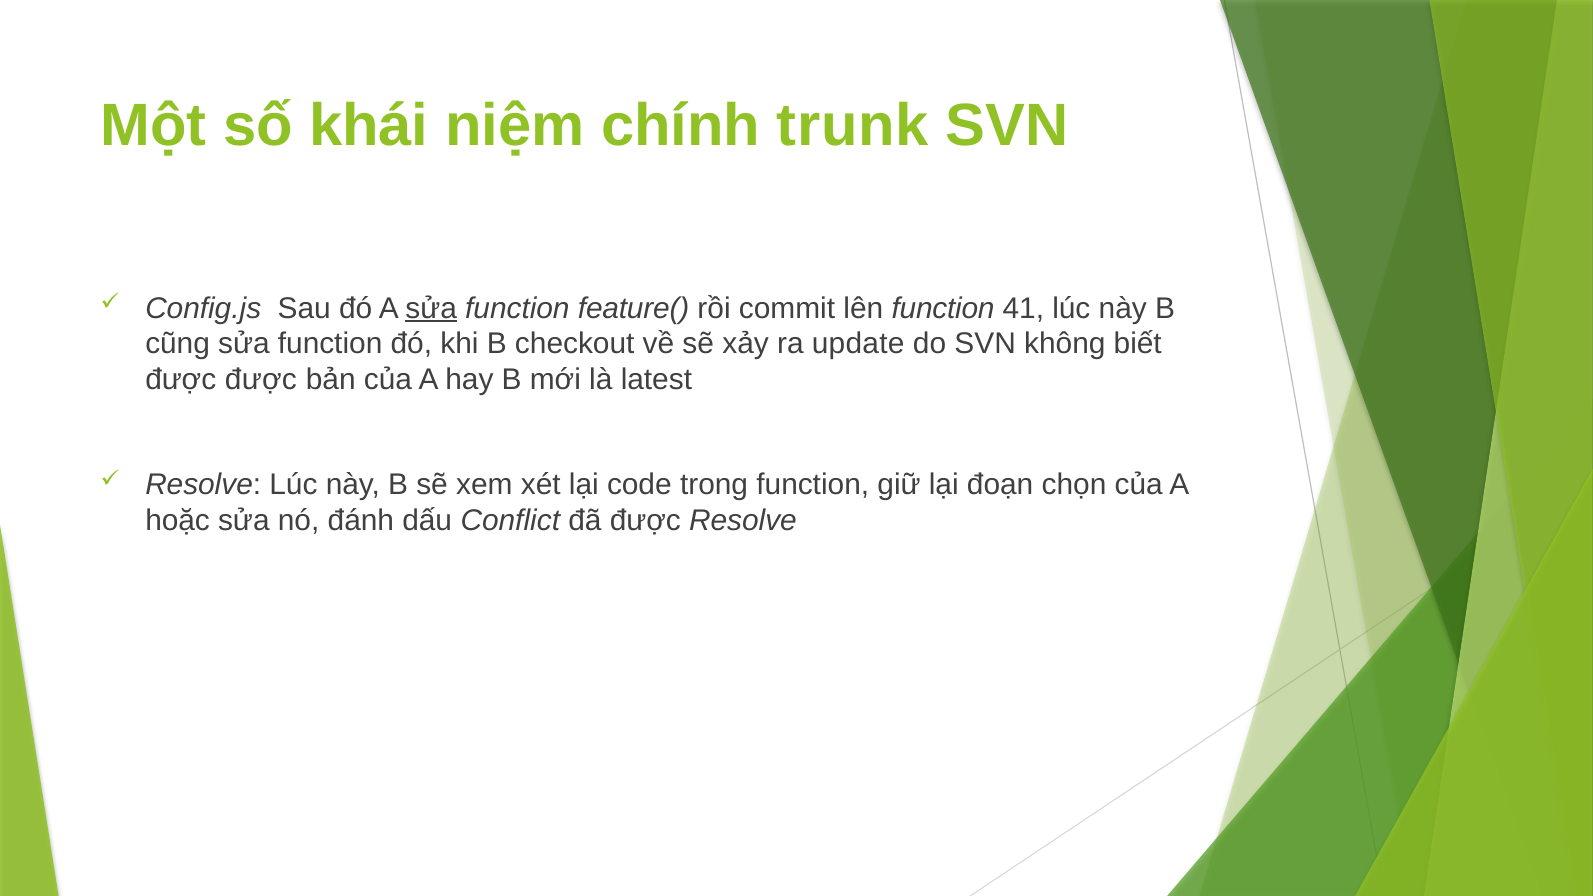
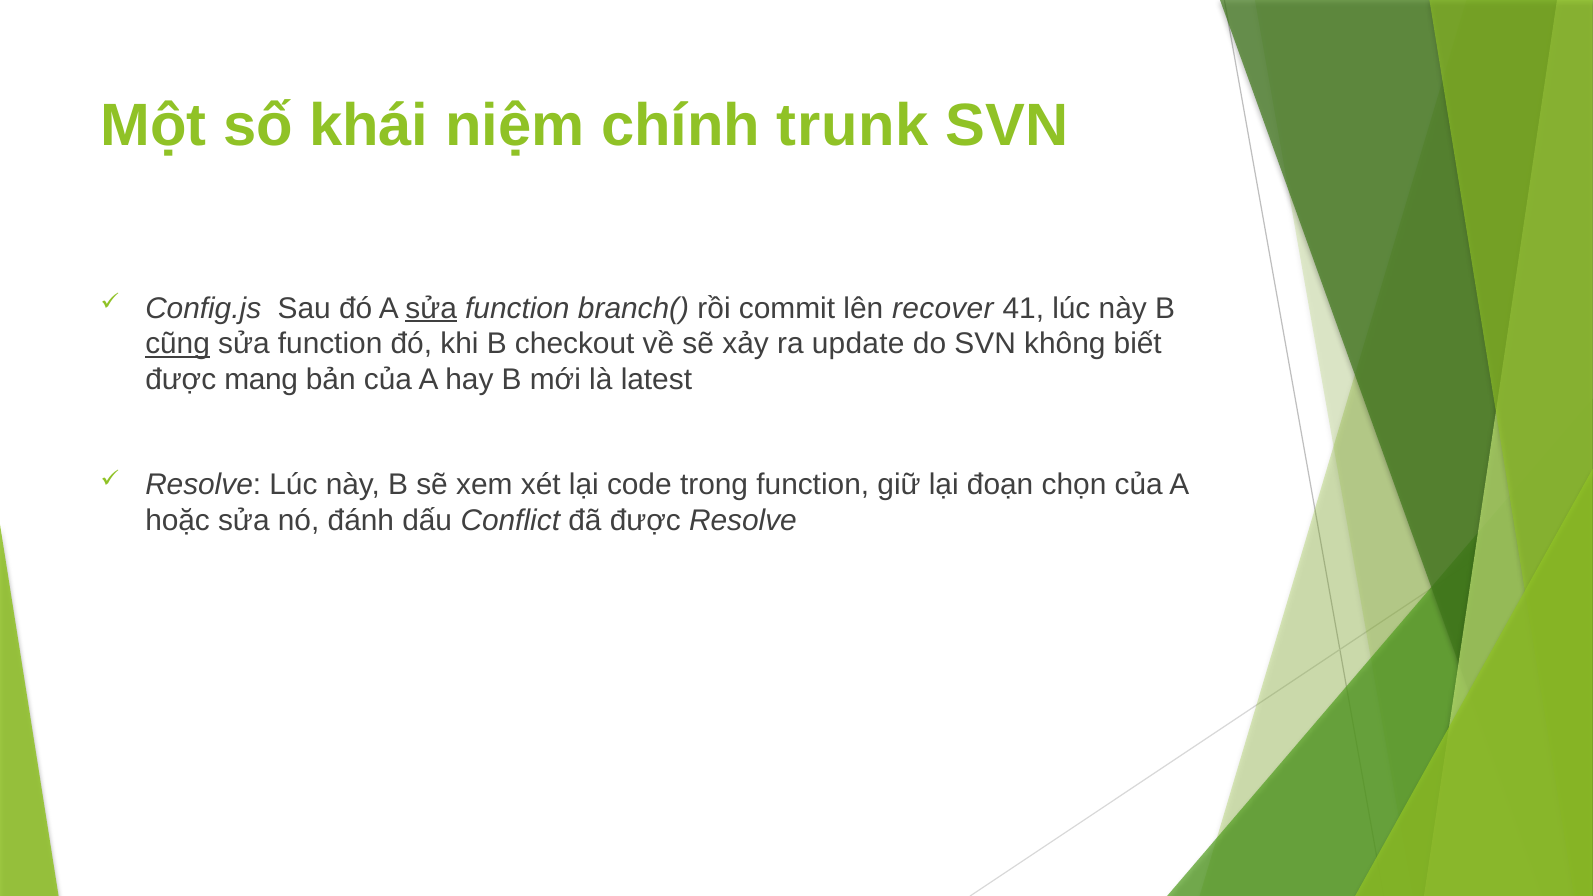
feature(: feature( -> branch(
lên function: function -> recover
cũng underline: none -> present
được được: được -> mang
